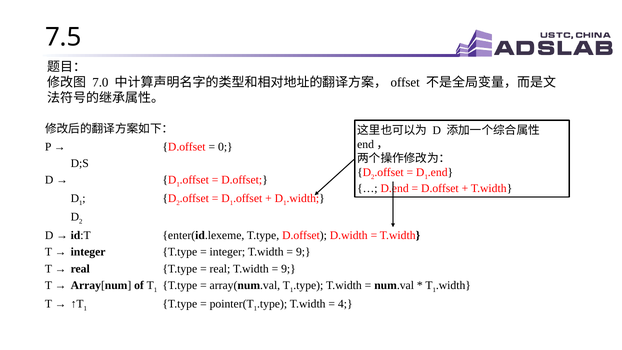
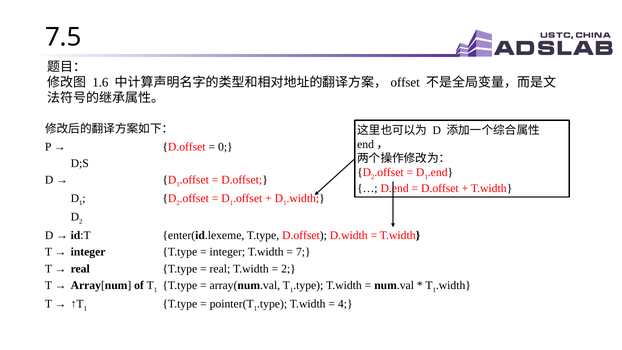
7.0: 7.0 -> 1.6
9 at (303, 252): 9 -> 7
9 at (288, 269): 9 -> 2
